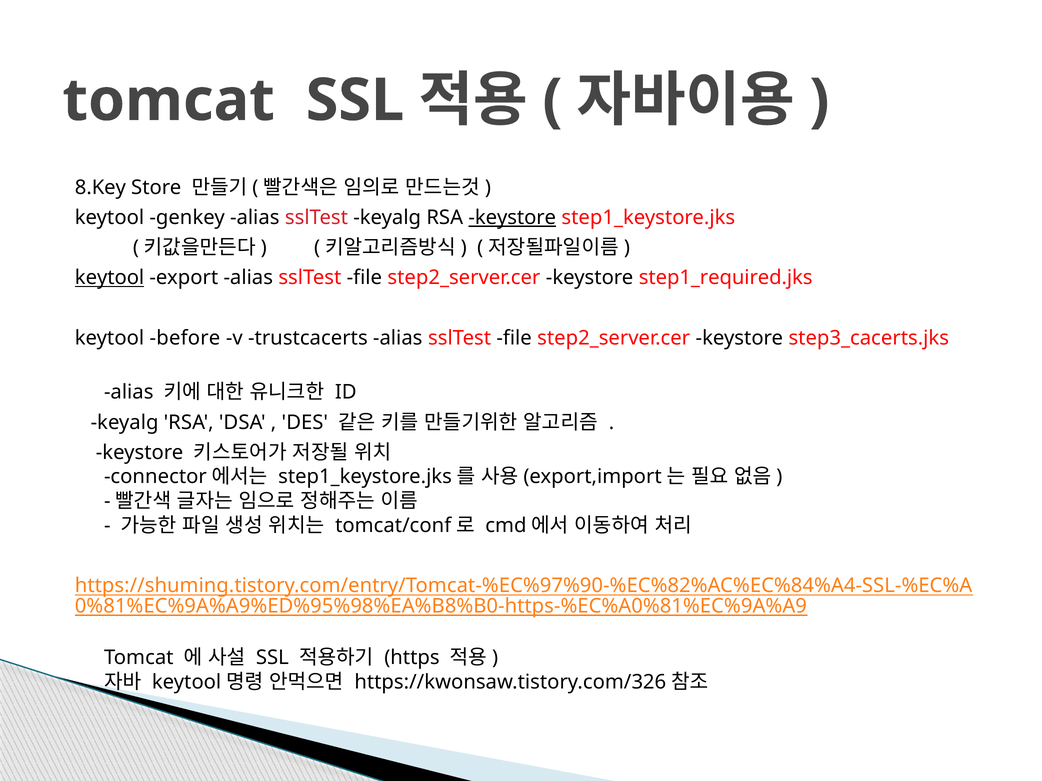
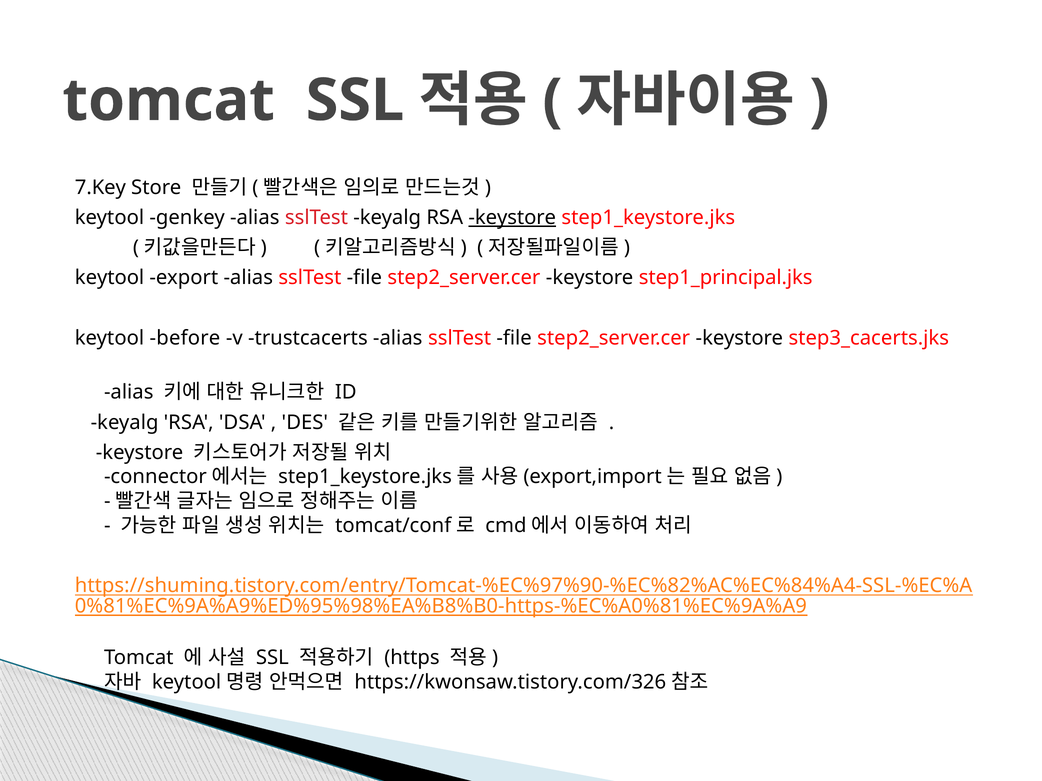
8.Key: 8.Key -> 7.Key
keytool at (110, 278) underline: present -> none
step1_required.jks: step1_required.jks -> step1_principal.jks
